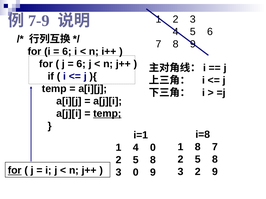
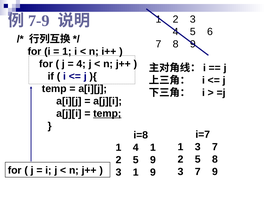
6 at (67, 52): 6 -> 1
6 at (81, 64): 6 -> 4
i=8: i=8 -> i=7
i=1: i=1 -> i=8
1 8: 8 -> 3
4 0: 0 -> 1
8 at (153, 160): 8 -> 9
for at (15, 171) underline: present -> none
2 at (198, 172): 2 -> 7
3 0: 0 -> 1
